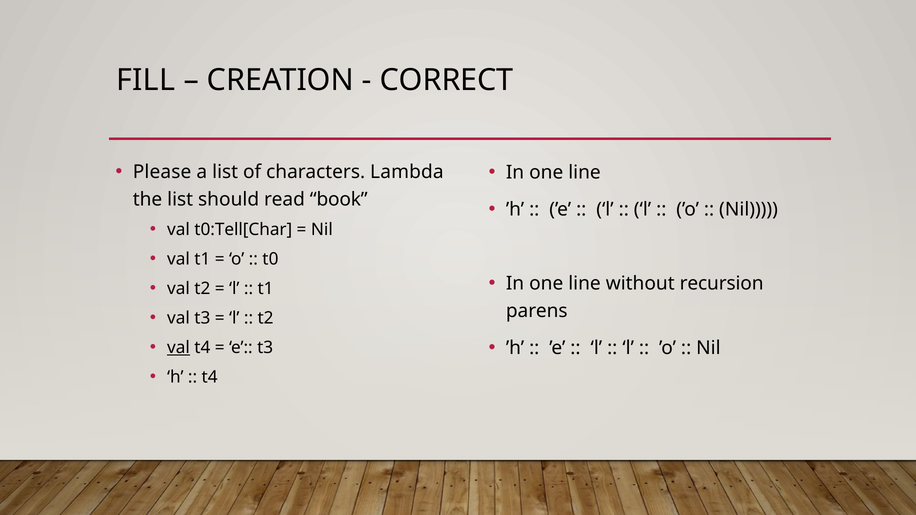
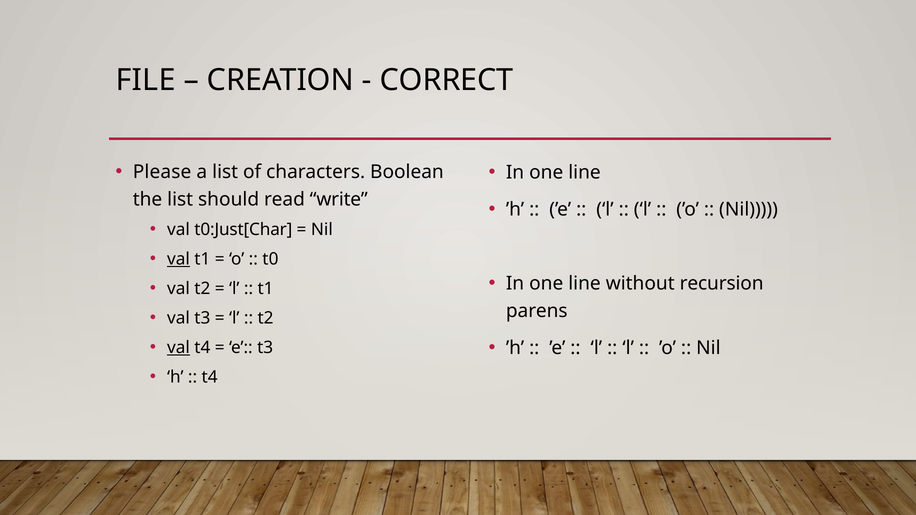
FILL: FILL -> FILE
Lambda: Lambda -> Boolean
book: book -> write
t0:Tell[Char: t0:Tell[Char -> t0:Just[Char
val at (179, 259) underline: none -> present
